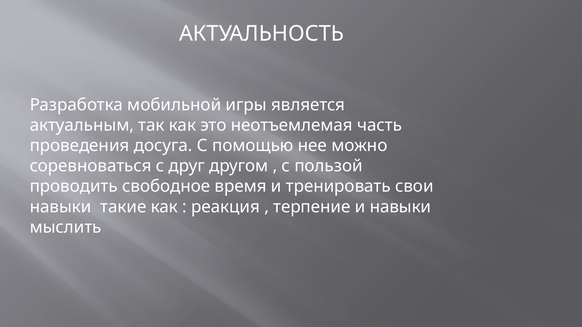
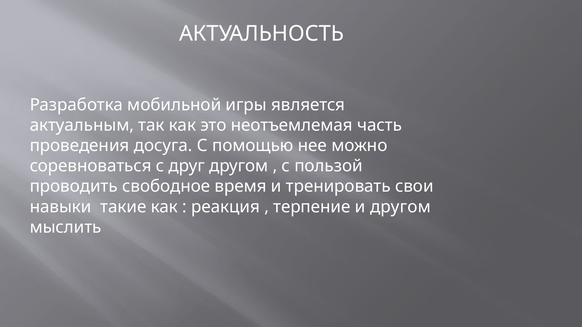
и навыки: навыки -> другом
